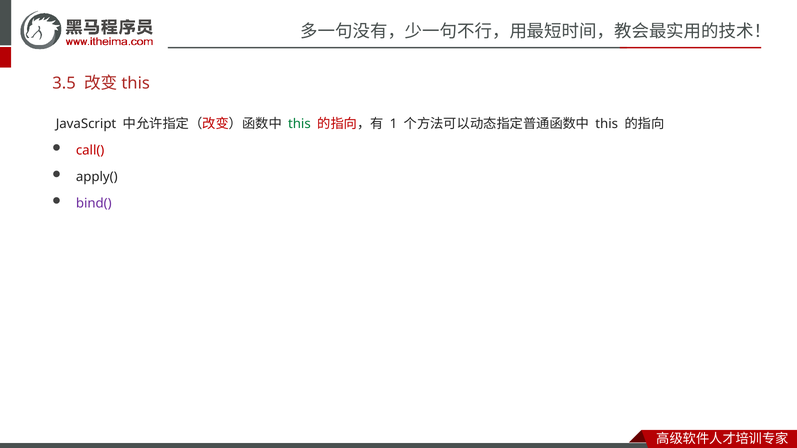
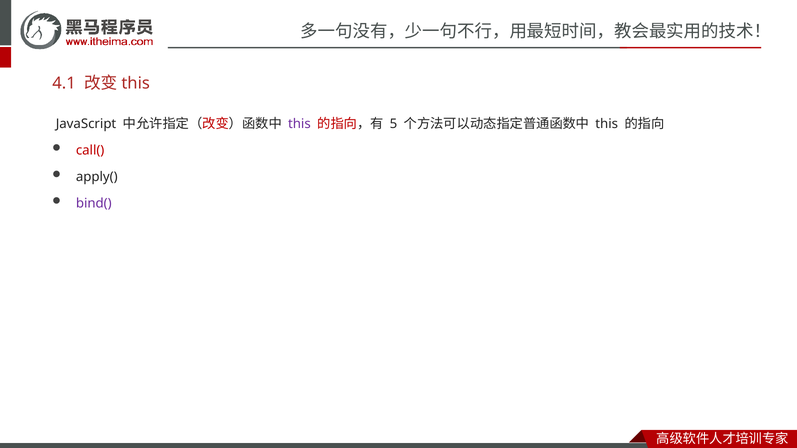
3.5: 3.5 -> 4.1
this at (299, 124) colour: green -> purple
1: 1 -> 5
